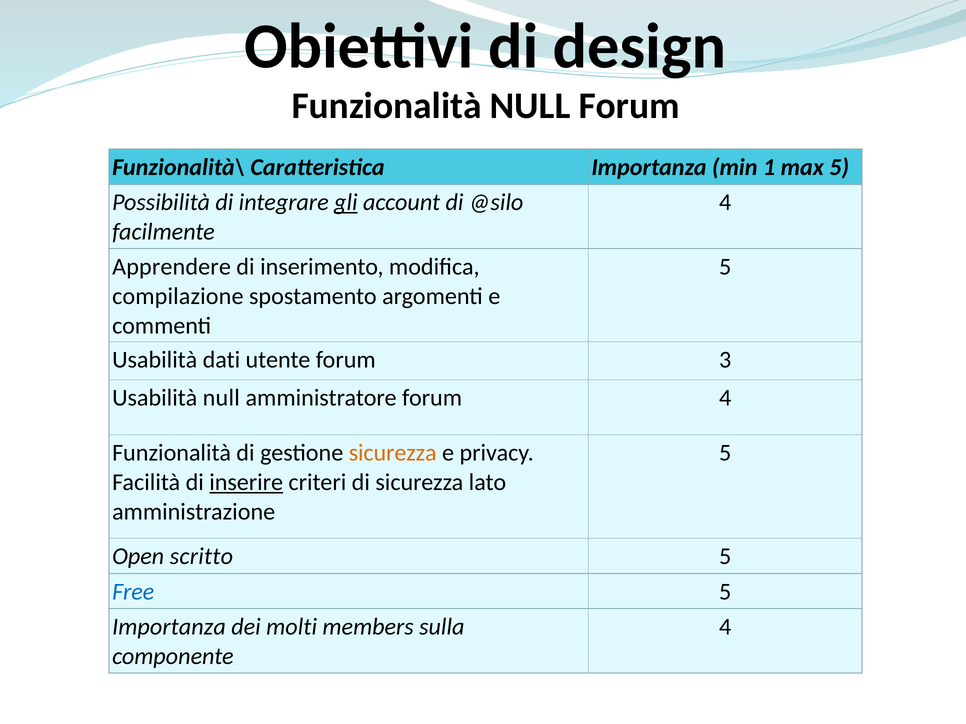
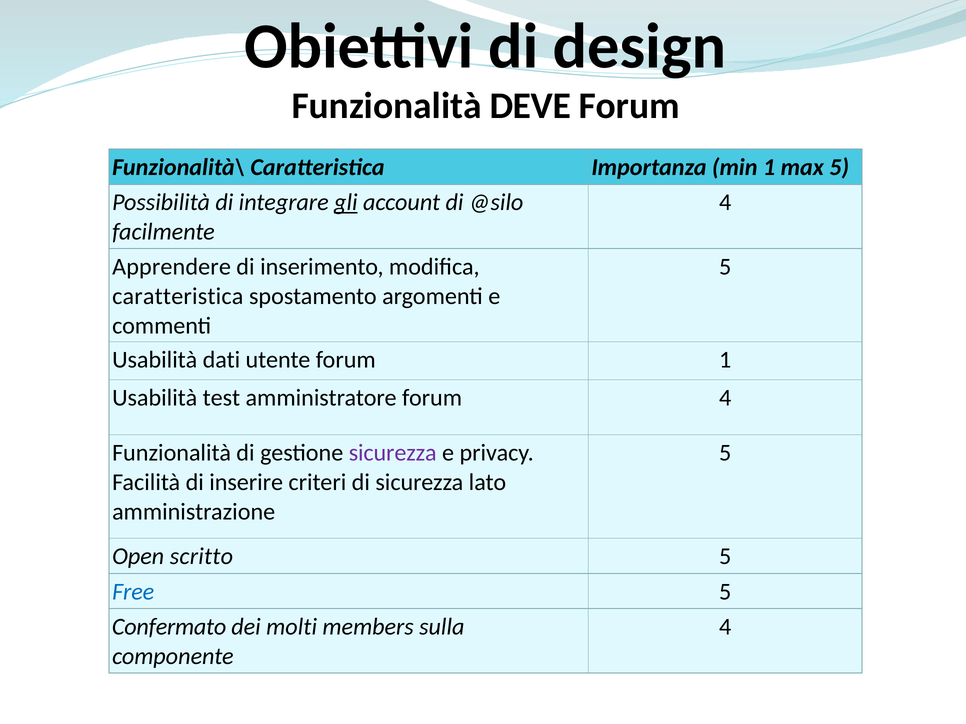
Funzionalità NULL: NULL -> DEVE
compilazione at (178, 296): compilazione -> caratteristica
forum 3: 3 -> 1
Usabilità null: null -> test
sicurezza at (393, 453) colour: orange -> purple
inserire underline: present -> none
Importanza at (169, 627): Importanza -> Confermato
